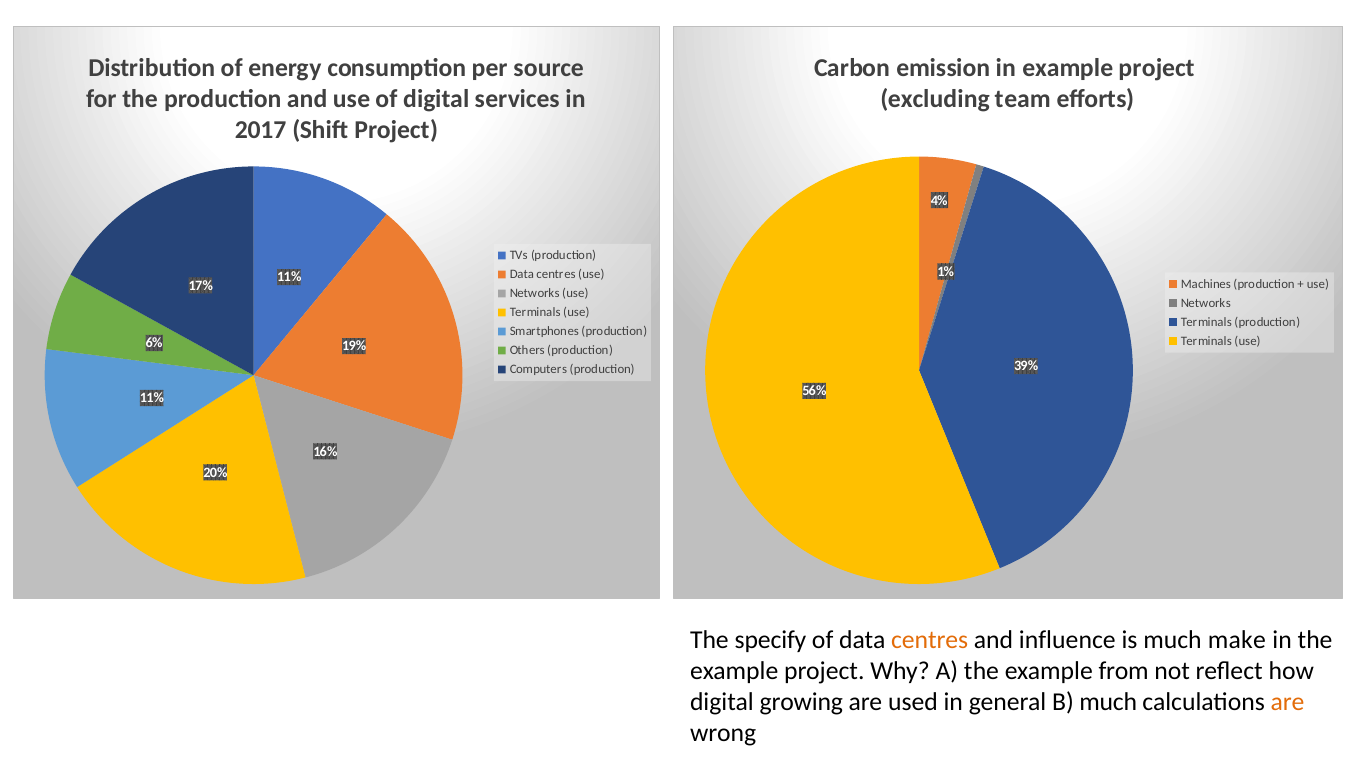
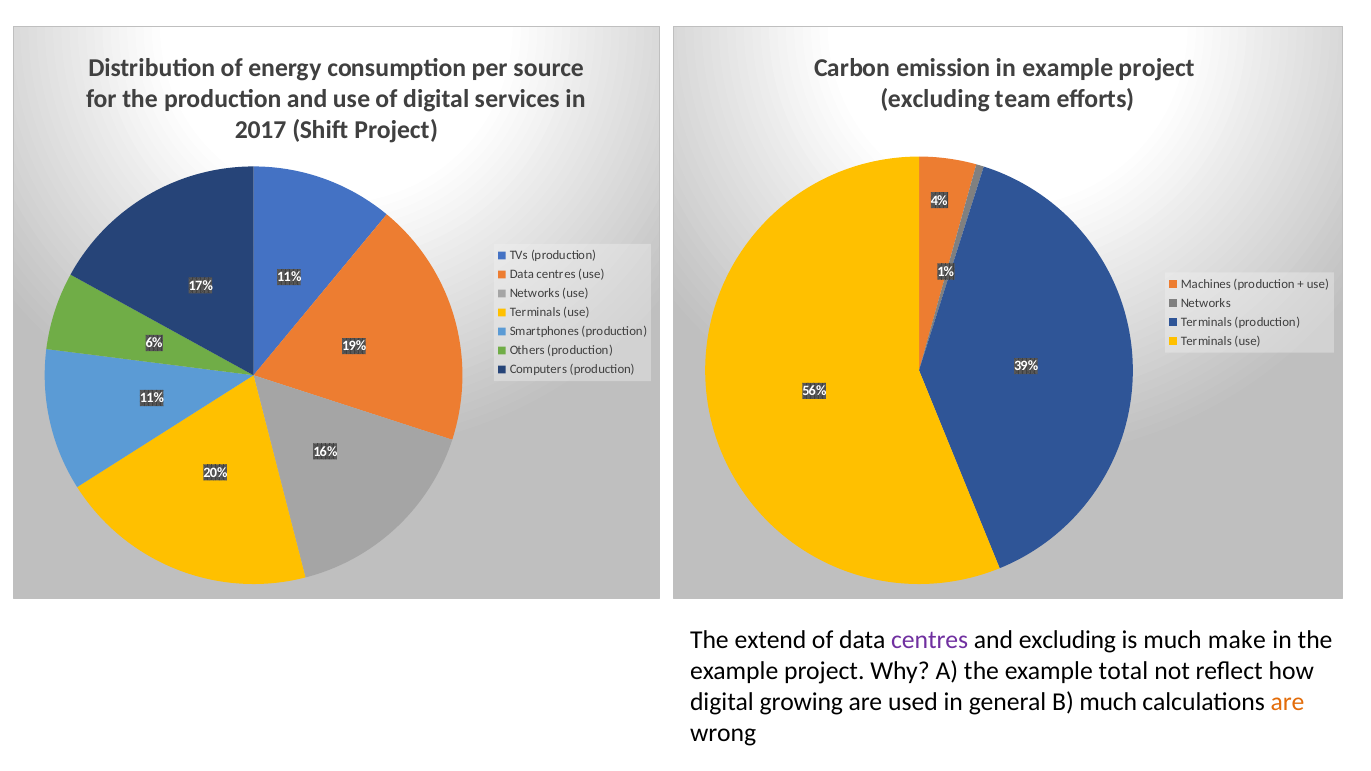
specify: specify -> extend
centres at (930, 641) colour: orange -> purple
and influence: influence -> excluding
from: from -> total
